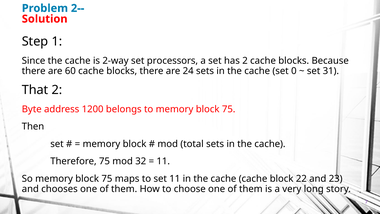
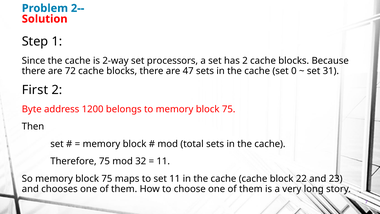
60: 60 -> 72
24: 24 -> 47
That: That -> First
